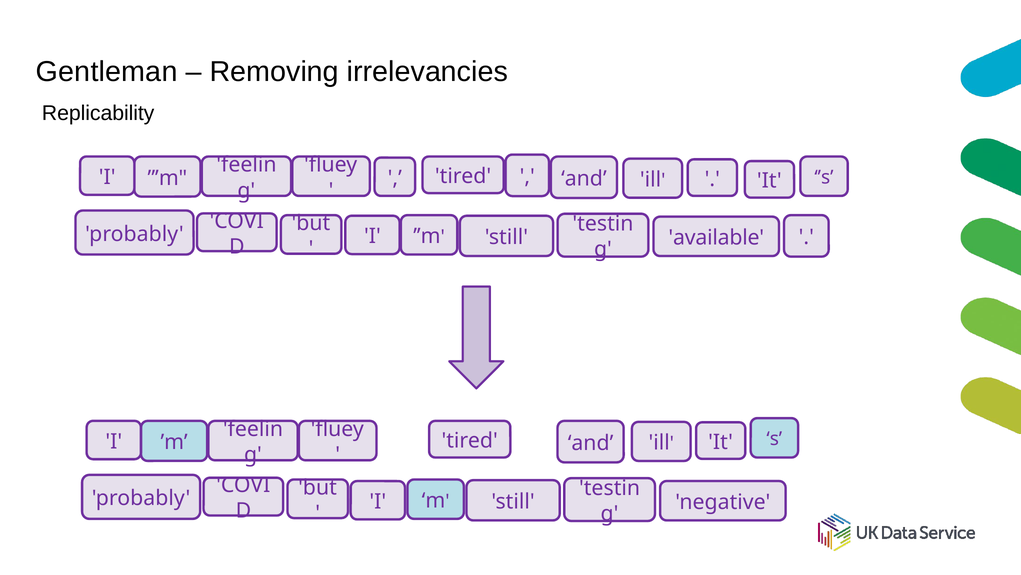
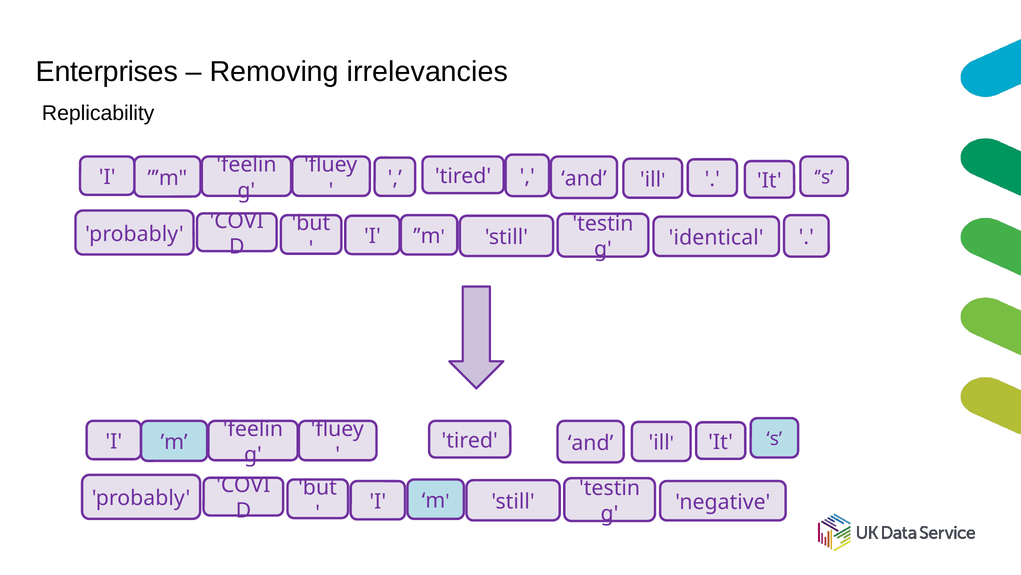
Gentleman: Gentleman -> Enterprises
available: available -> identical
